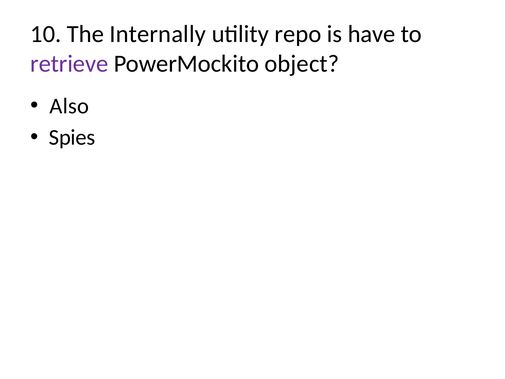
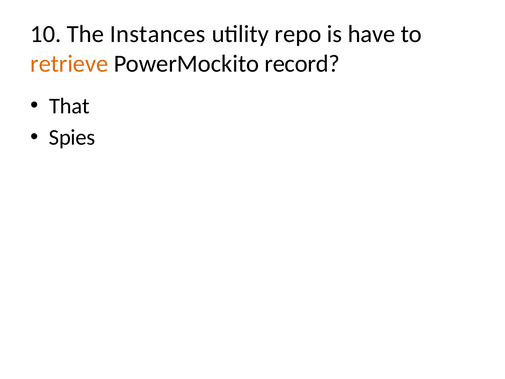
Internally: Internally -> Instances
retrieve colour: purple -> orange
object: object -> record
Also: Also -> That
